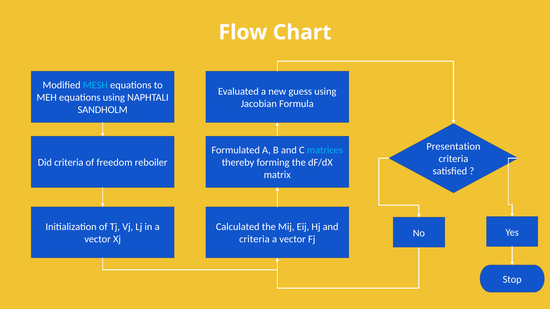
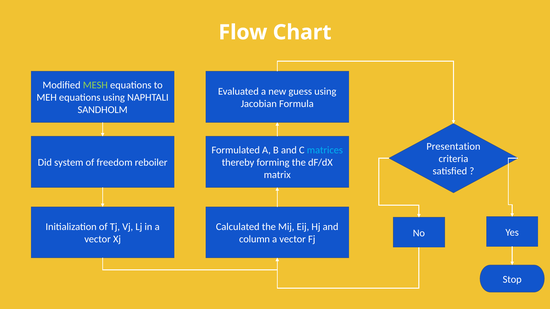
MESH colour: light blue -> light green
Did criteria: criteria -> system
criteria at (254, 239): criteria -> column
